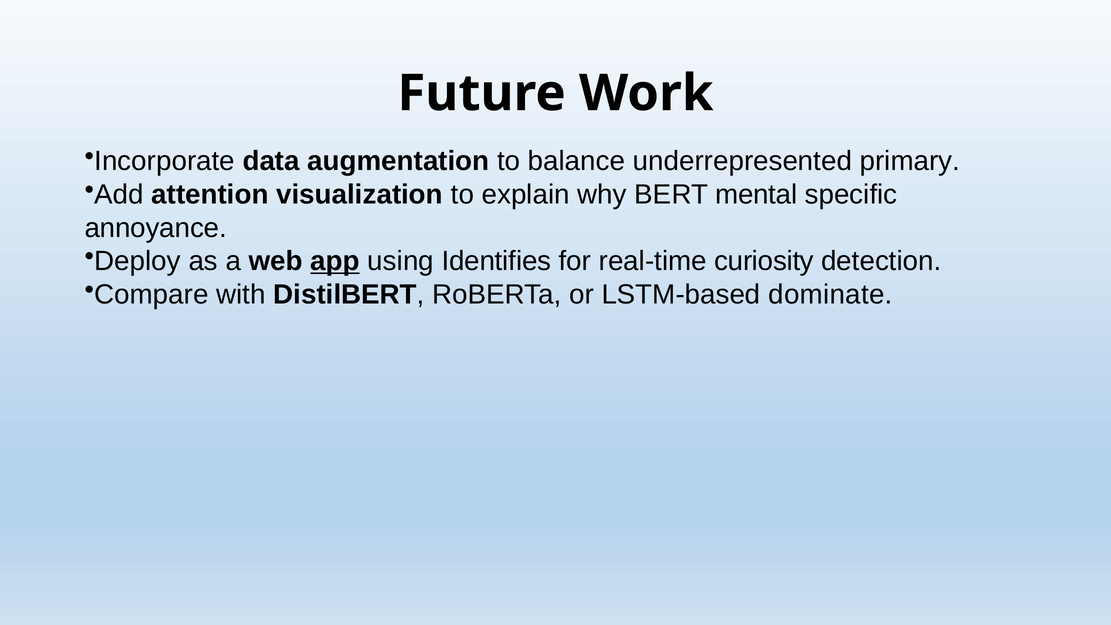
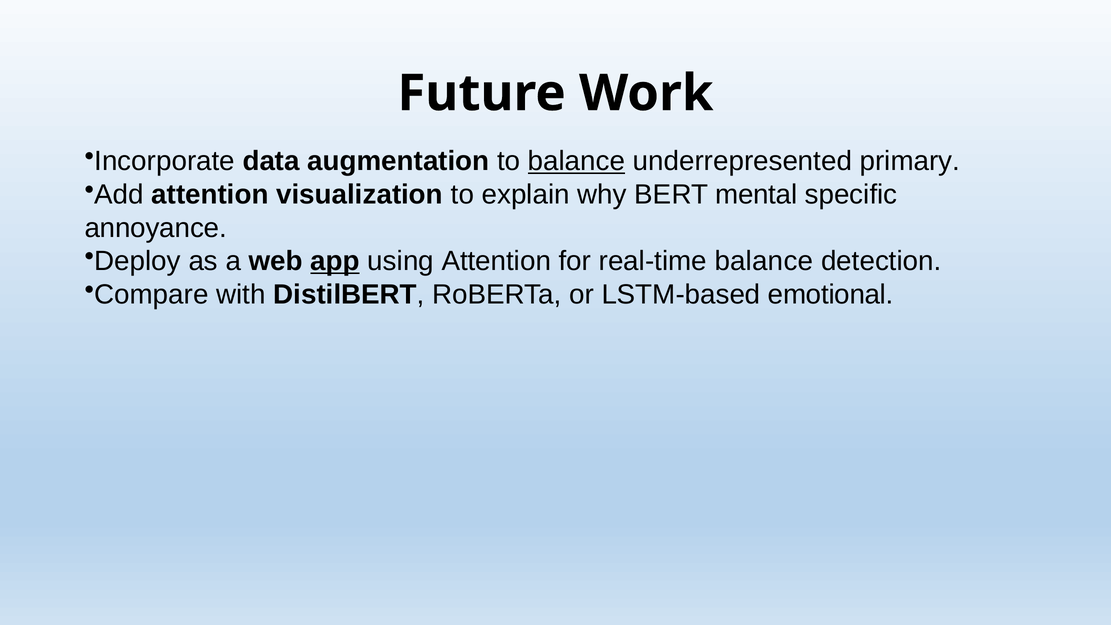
balance at (577, 161) underline: none -> present
using Identifies: Identifies -> Attention
real-time curiosity: curiosity -> balance
dominate: dominate -> emotional
